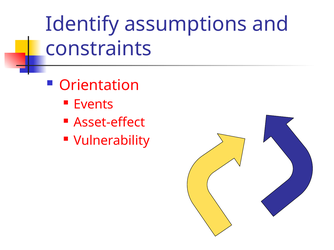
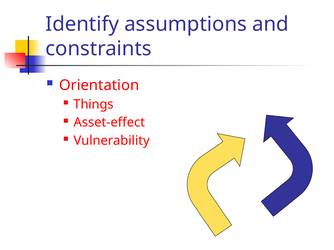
Events: Events -> Things
